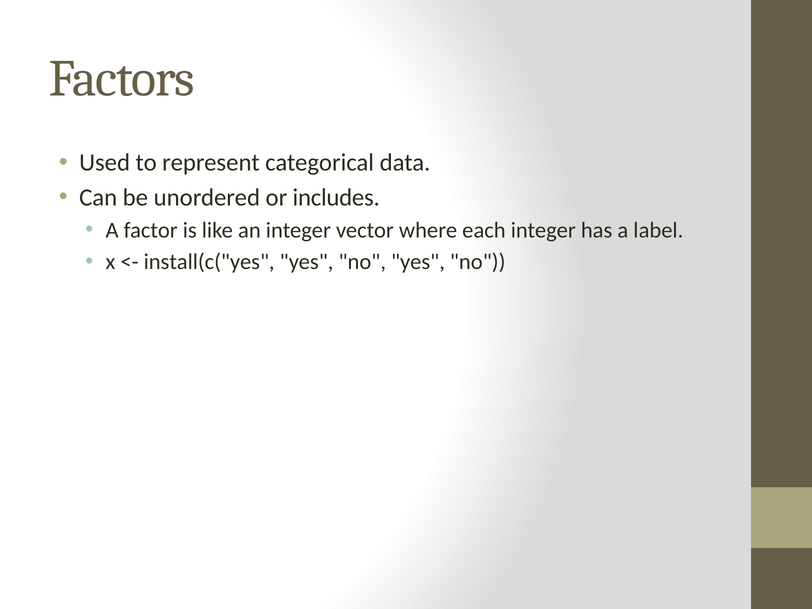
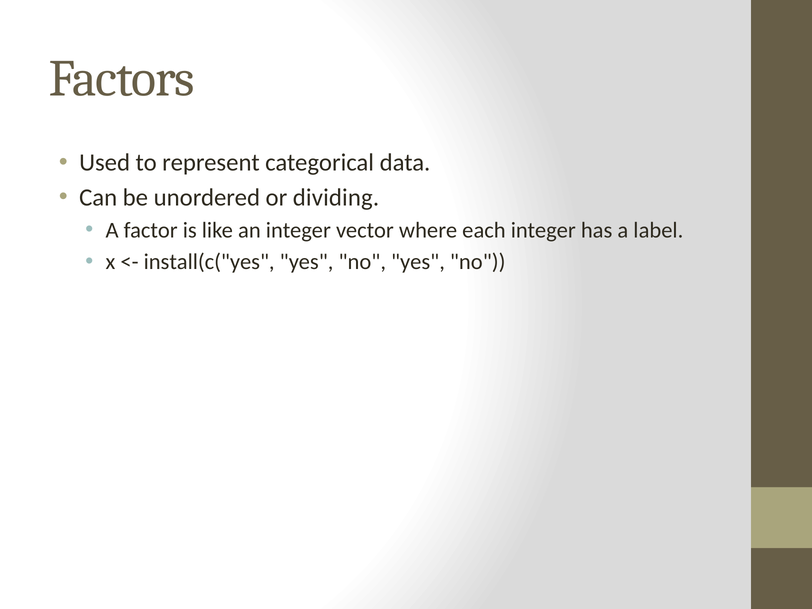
includes: includes -> dividing
